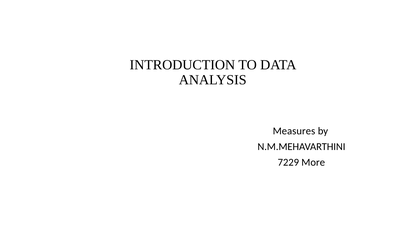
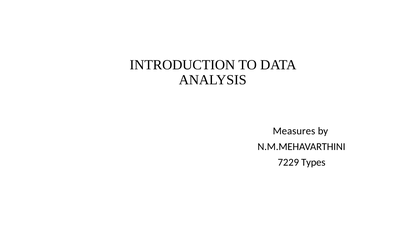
More: More -> Types
